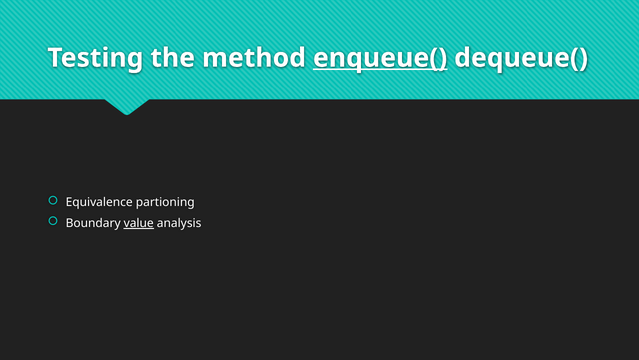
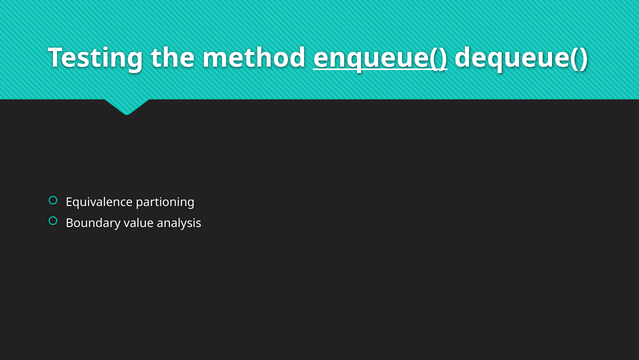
value underline: present -> none
